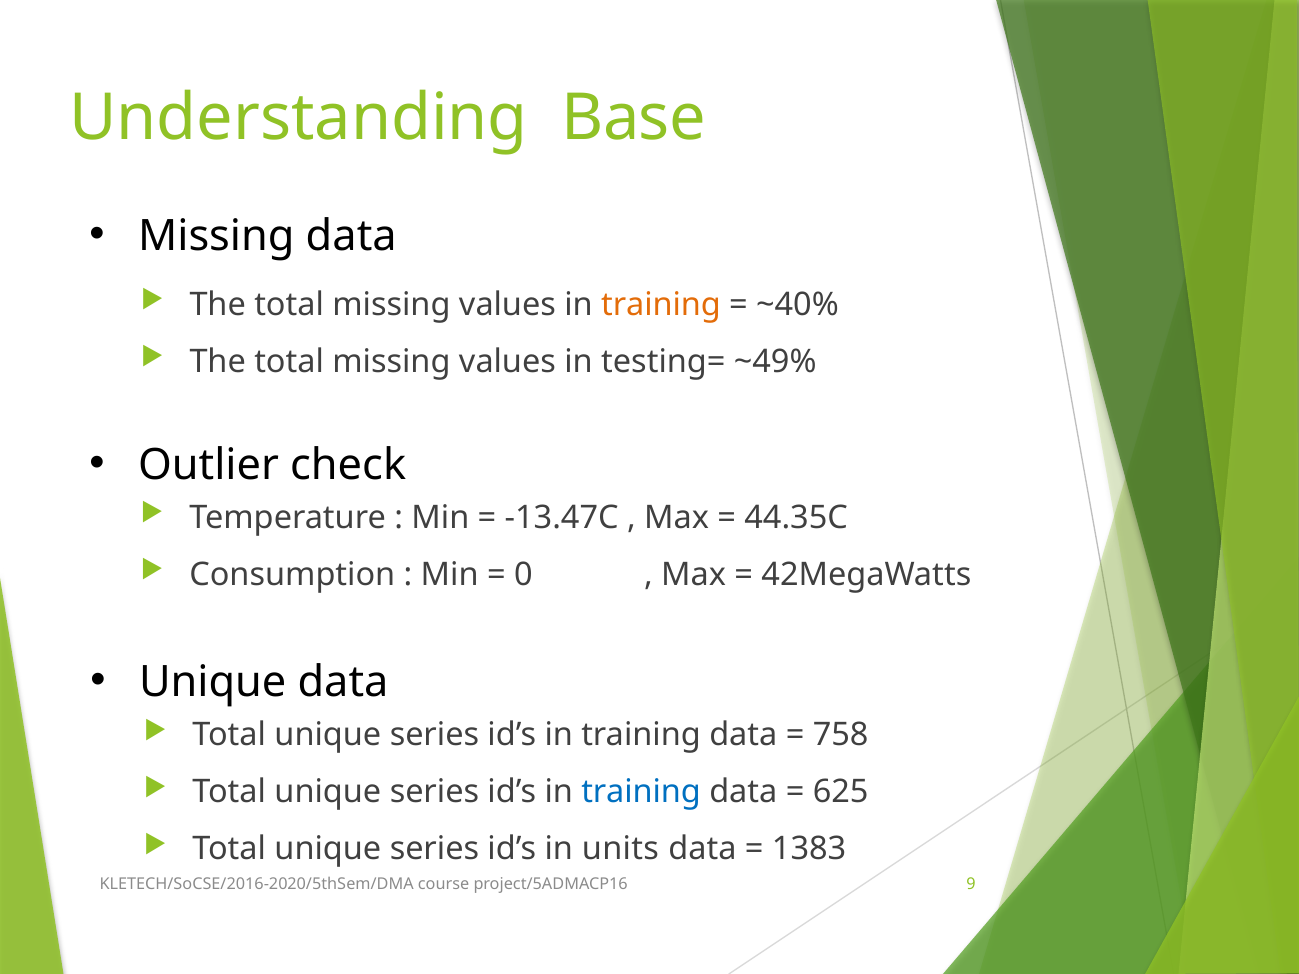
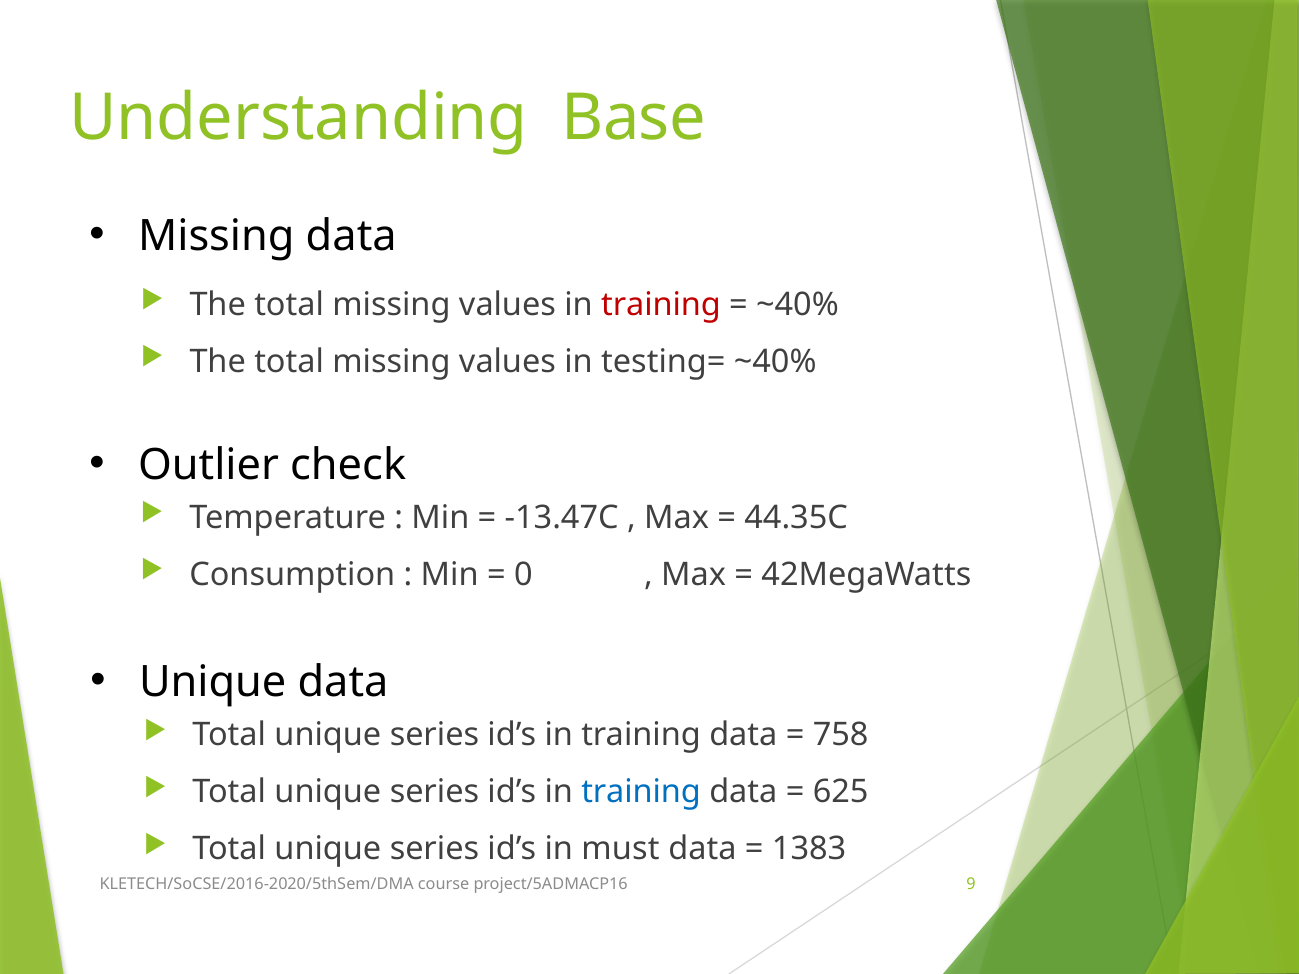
training at (661, 305) colour: orange -> red
testing= ~49%: ~49% -> ~40%
units: units -> must
